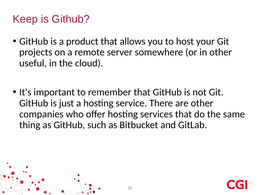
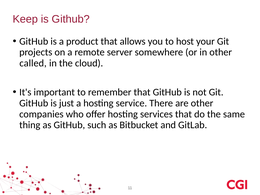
useful: useful -> called
